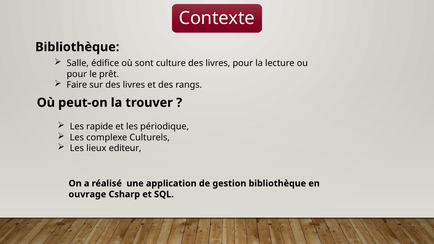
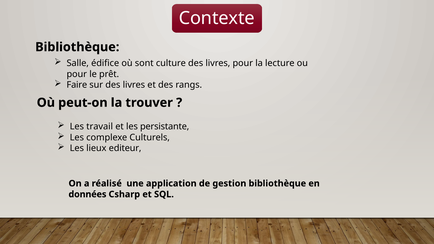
rapide: rapide -> travail
périodique: périodique -> persistante
ouvrage: ouvrage -> données
